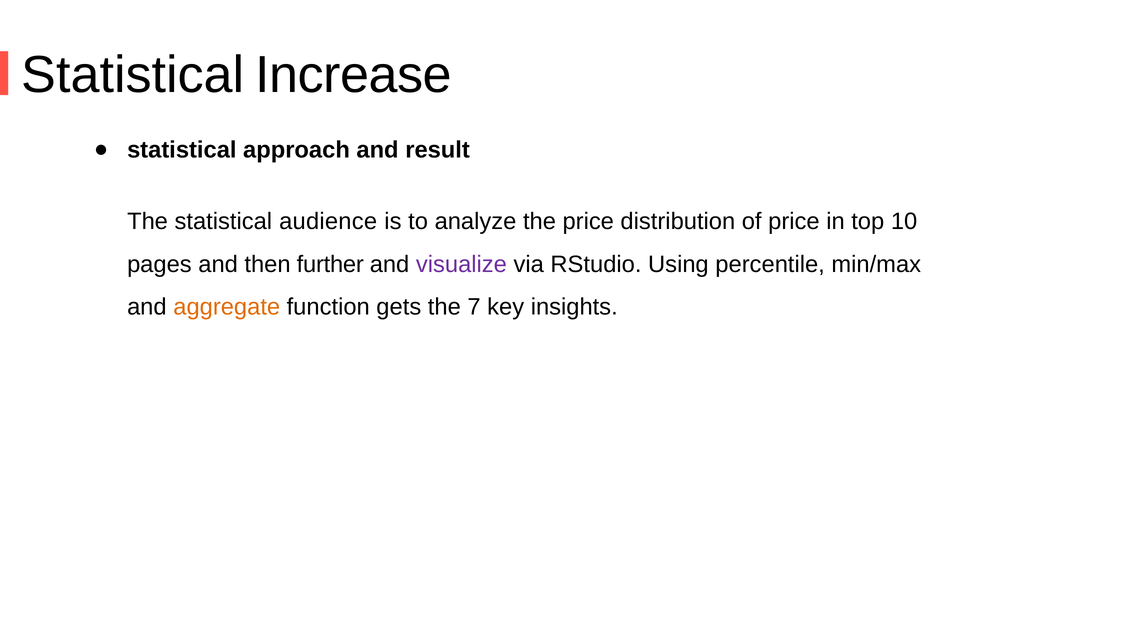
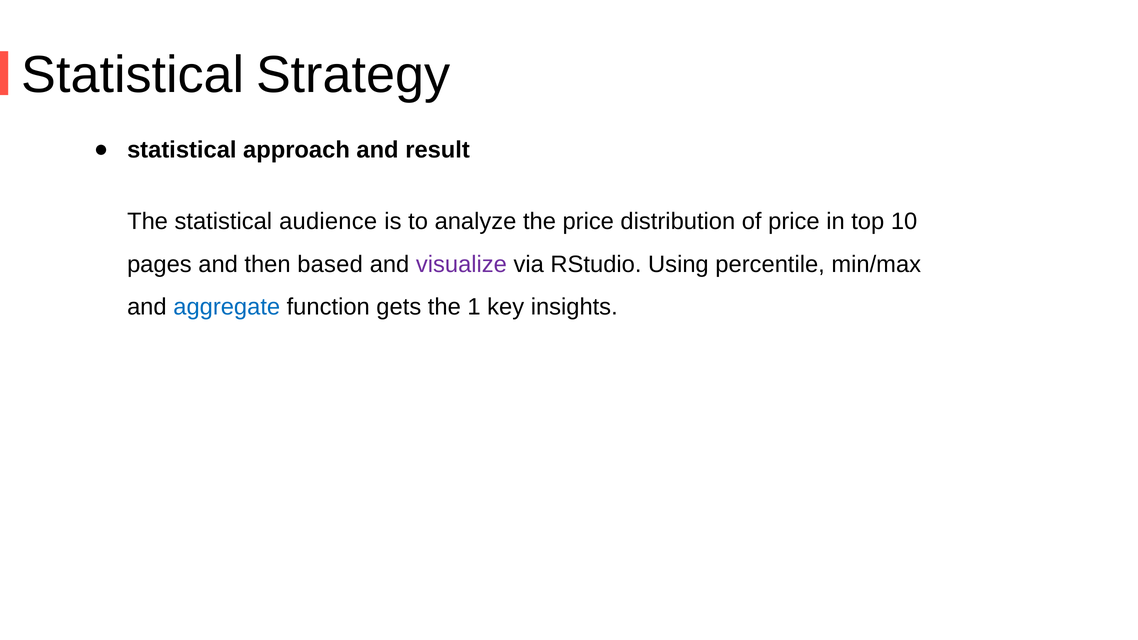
Increase: Increase -> Strategy
further: further -> based
aggregate colour: orange -> blue
7: 7 -> 1
